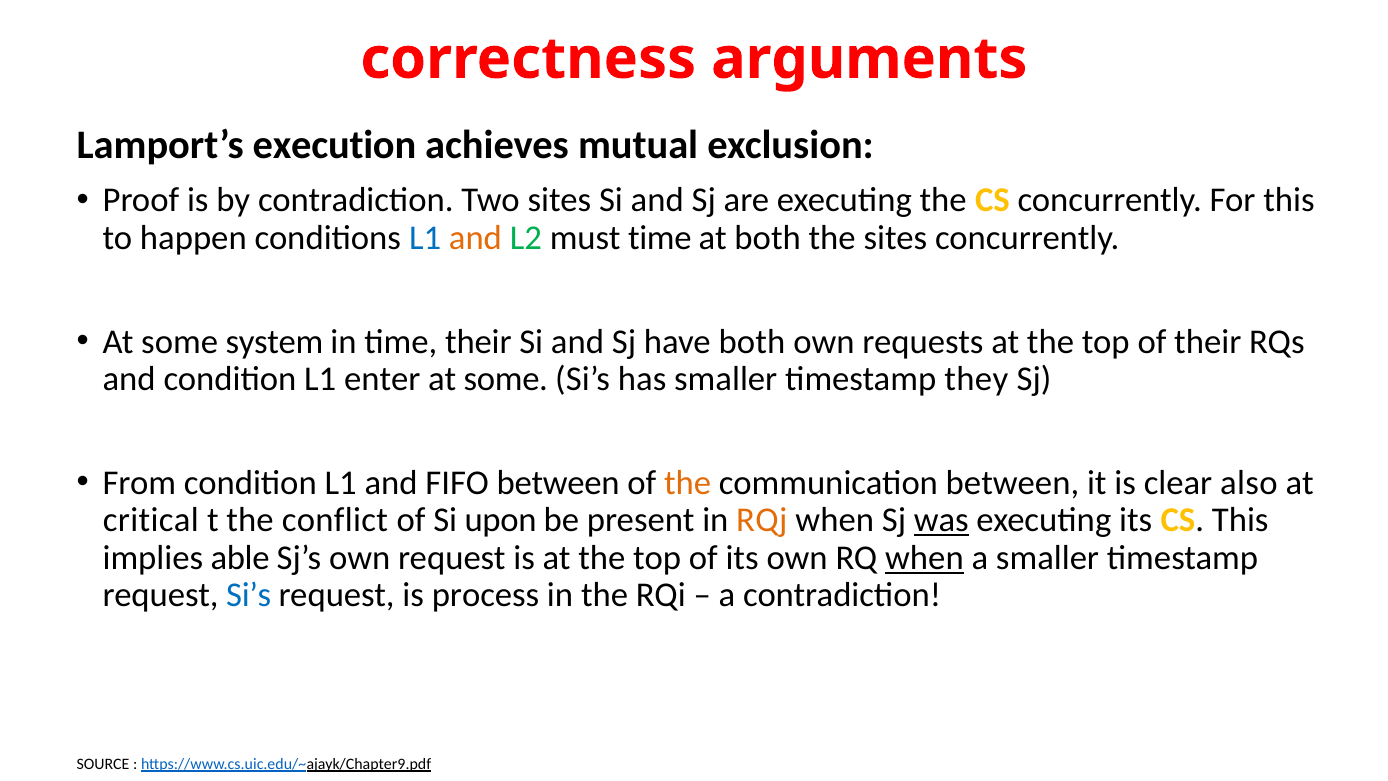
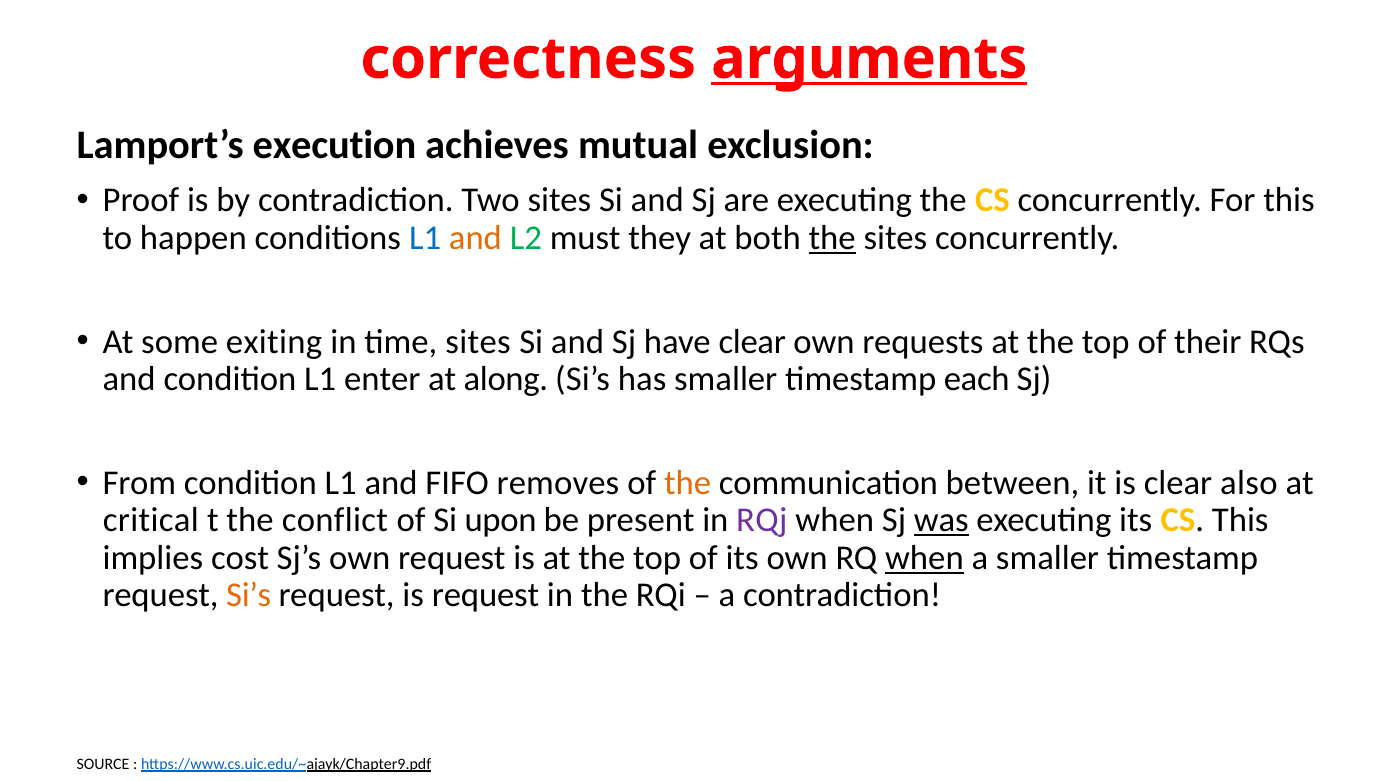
arguments underline: none -> present
must time: time -> they
the at (832, 238) underline: none -> present
system: system -> exiting
time their: their -> sites
have both: both -> clear
some at (506, 379): some -> along
they: they -> each
FIFO between: between -> removes
RQj colour: orange -> purple
able: able -> cost
Si’s at (249, 595) colour: blue -> orange
is process: process -> request
